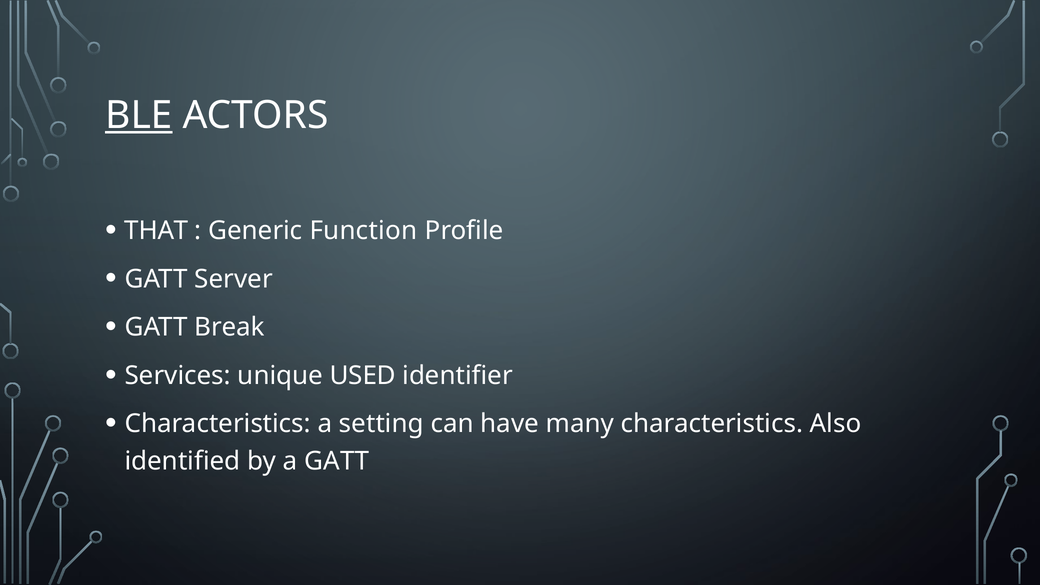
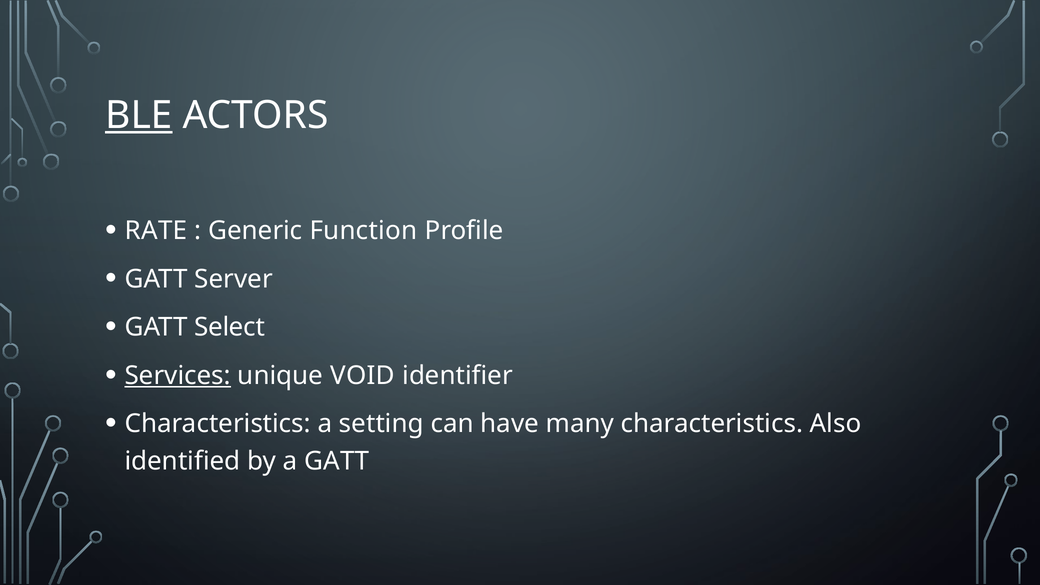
THAT: THAT -> RATE
Break: Break -> Select
Services underline: none -> present
USED: USED -> VOID
